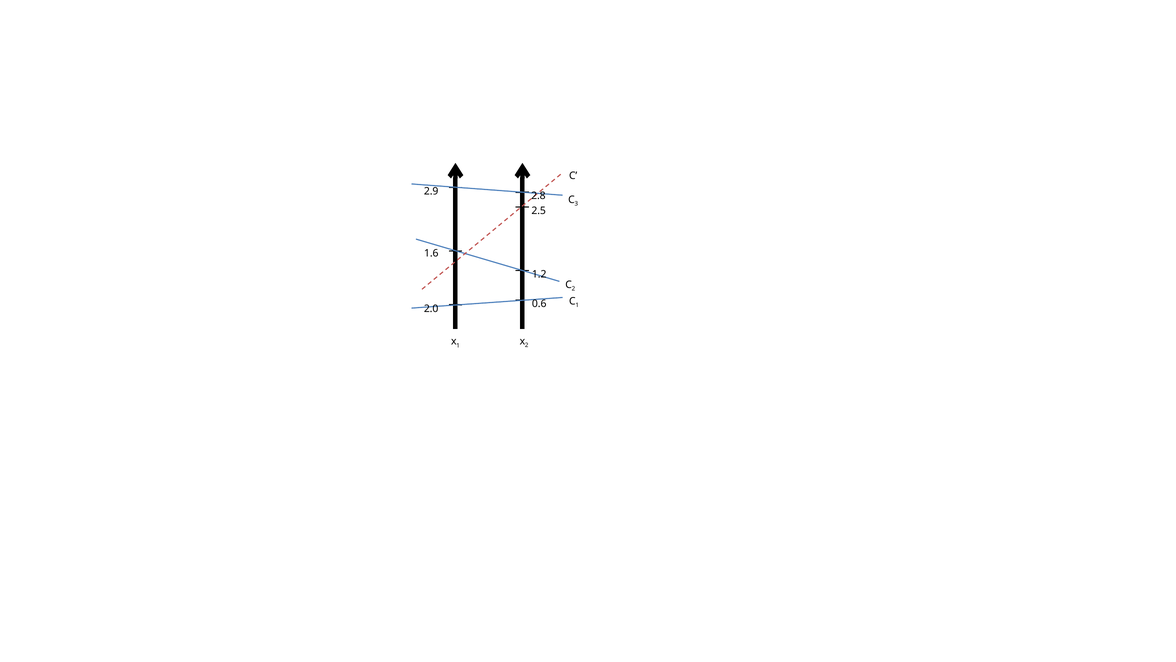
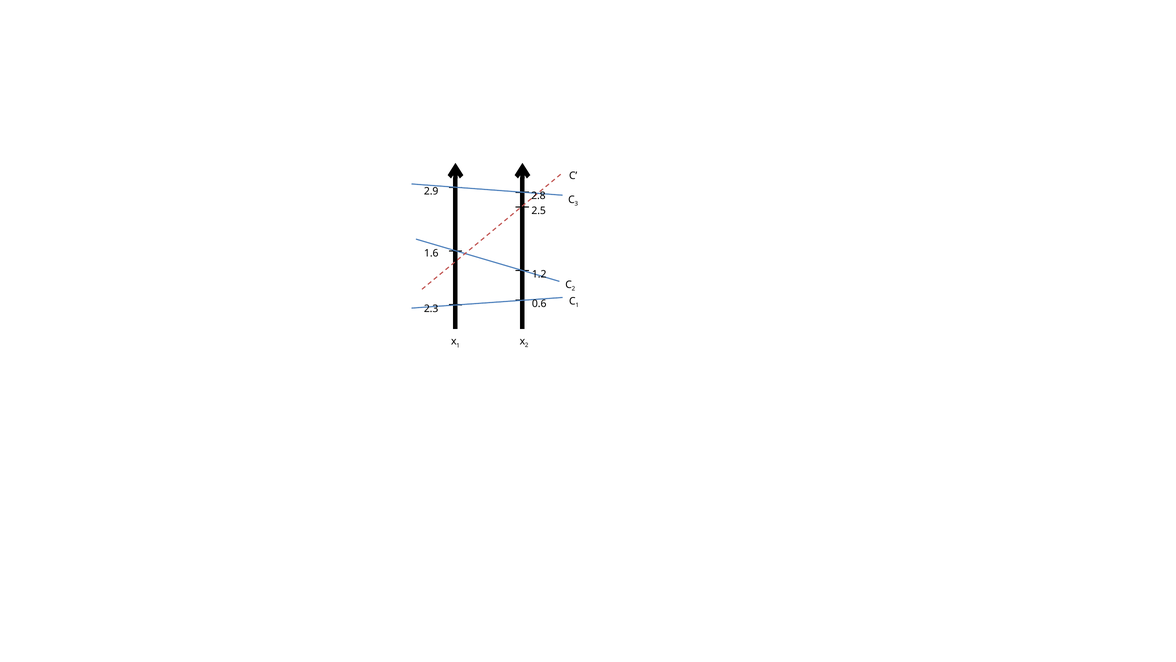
2.0: 2.0 -> 2.3
